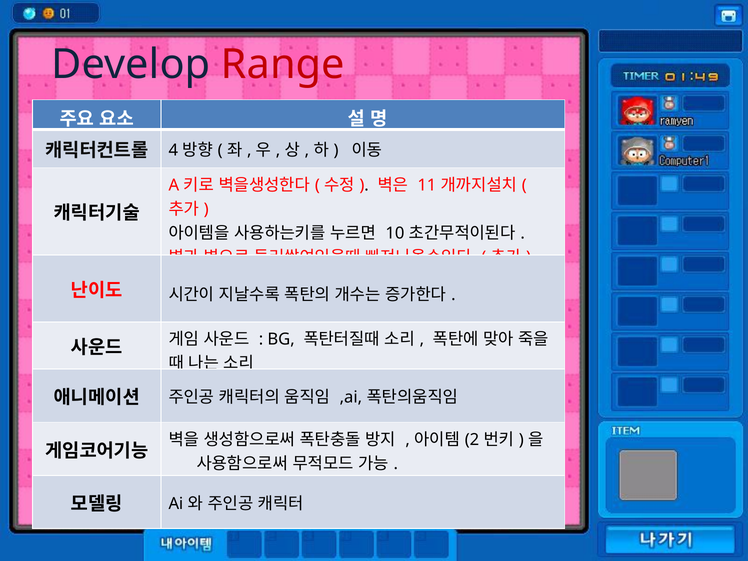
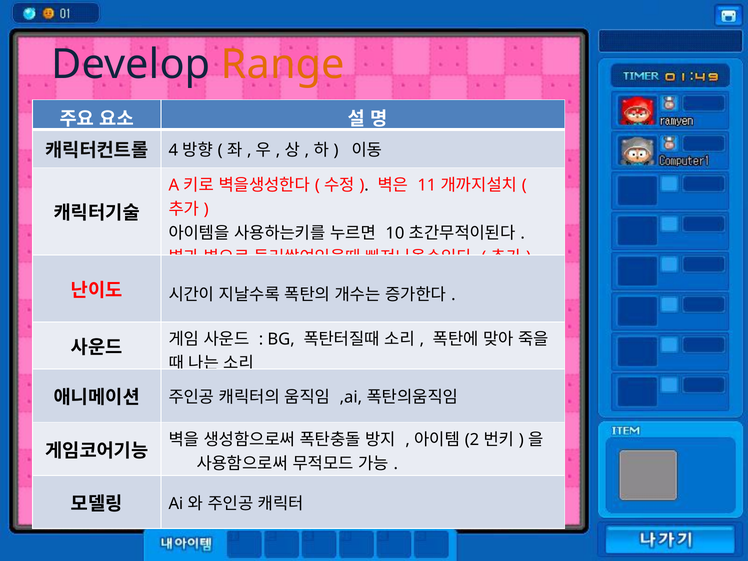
Range colour: red -> orange
